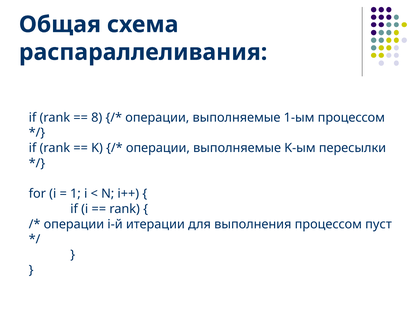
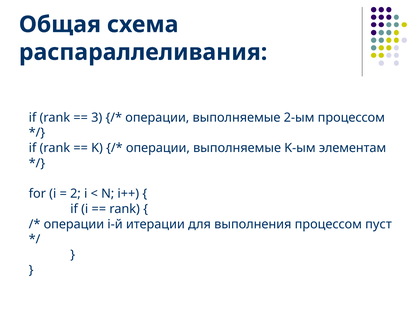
8: 8 -> 3
1-ым: 1-ым -> 2-ым
пересылки: пересылки -> элементам
1: 1 -> 2
